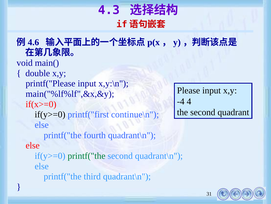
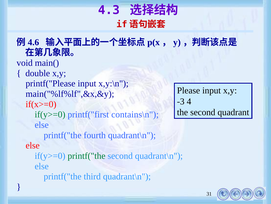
-4: -4 -> -3
if(y>=0 at (50, 114) colour: black -> green
continue\n: continue\n -> contains\n
